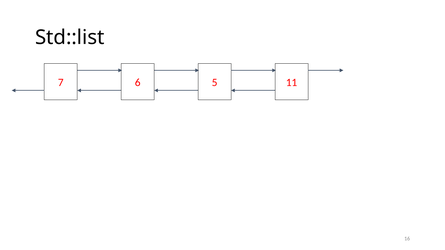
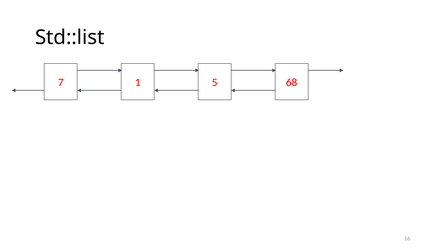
6: 6 -> 1
11: 11 -> 68
